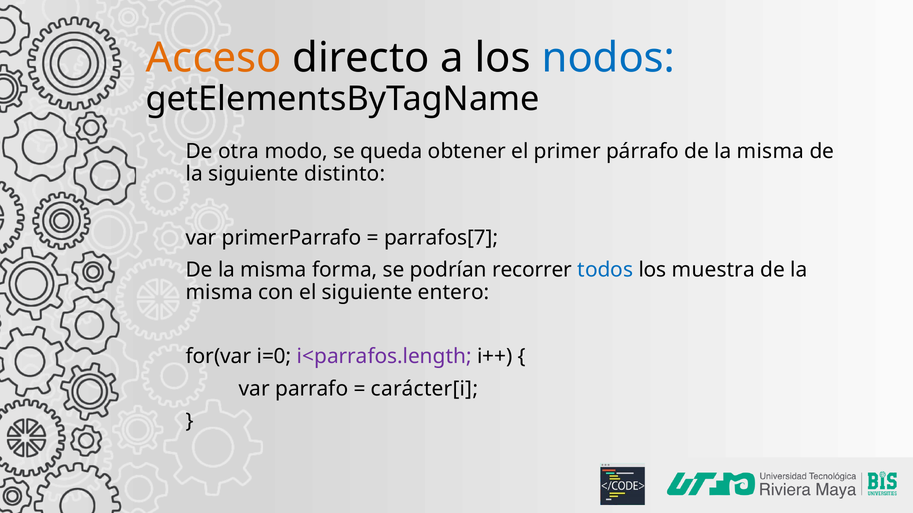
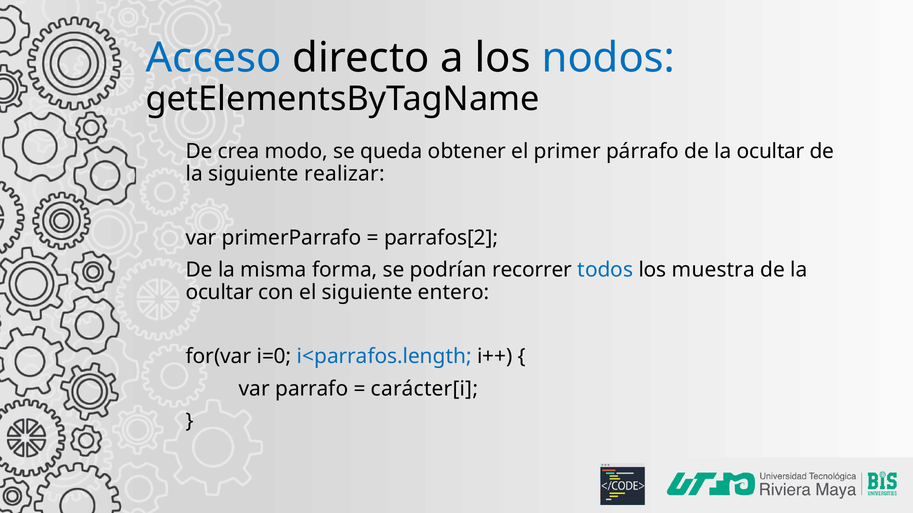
Acceso colour: orange -> blue
otra: otra -> crea
párrafo de la misma: misma -> ocultar
distinto: distinto -> realizar
parrafos[7: parrafos[7 -> parrafos[2
misma at (219, 293): misma -> ocultar
i<parrafos.length colour: purple -> blue
